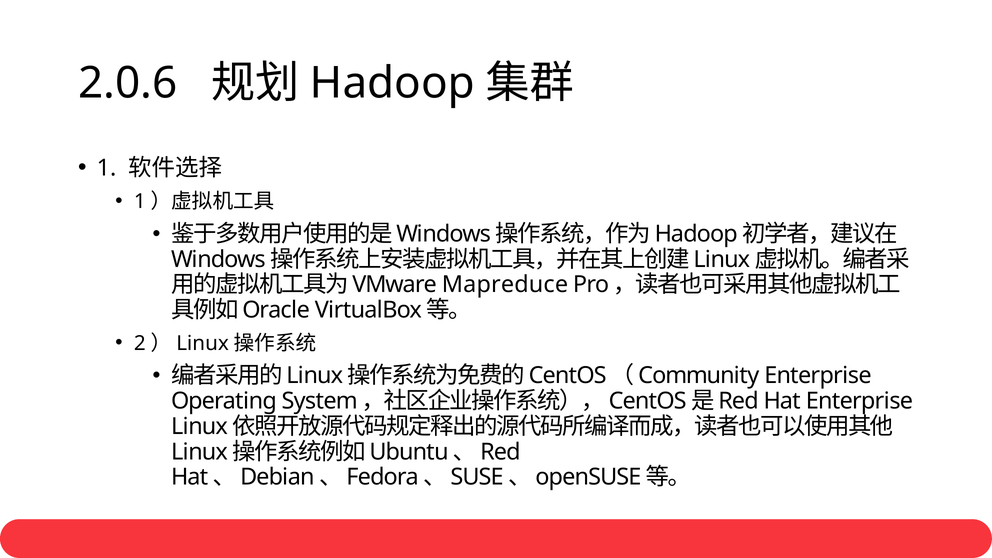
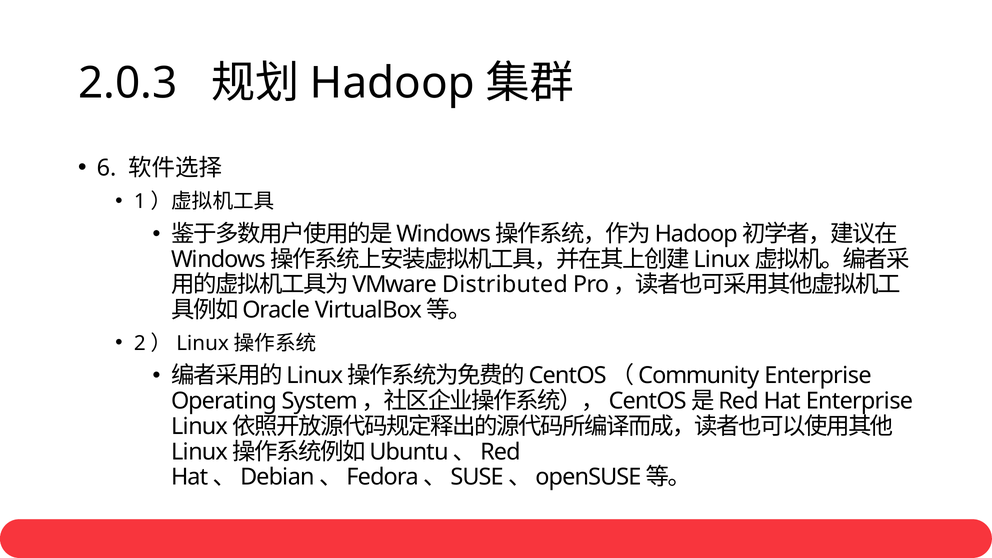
2.0.6: 2.0.6 -> 2.0.3
1: 1 -> 6
Mapreduce: Mapreduce -> Distributed
